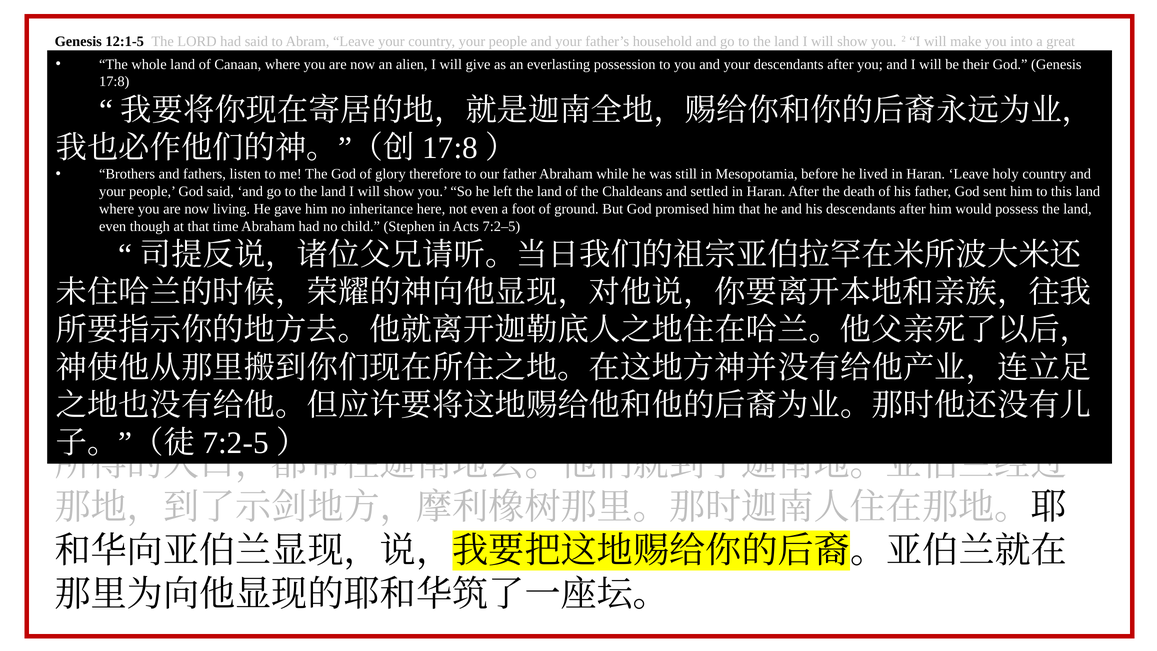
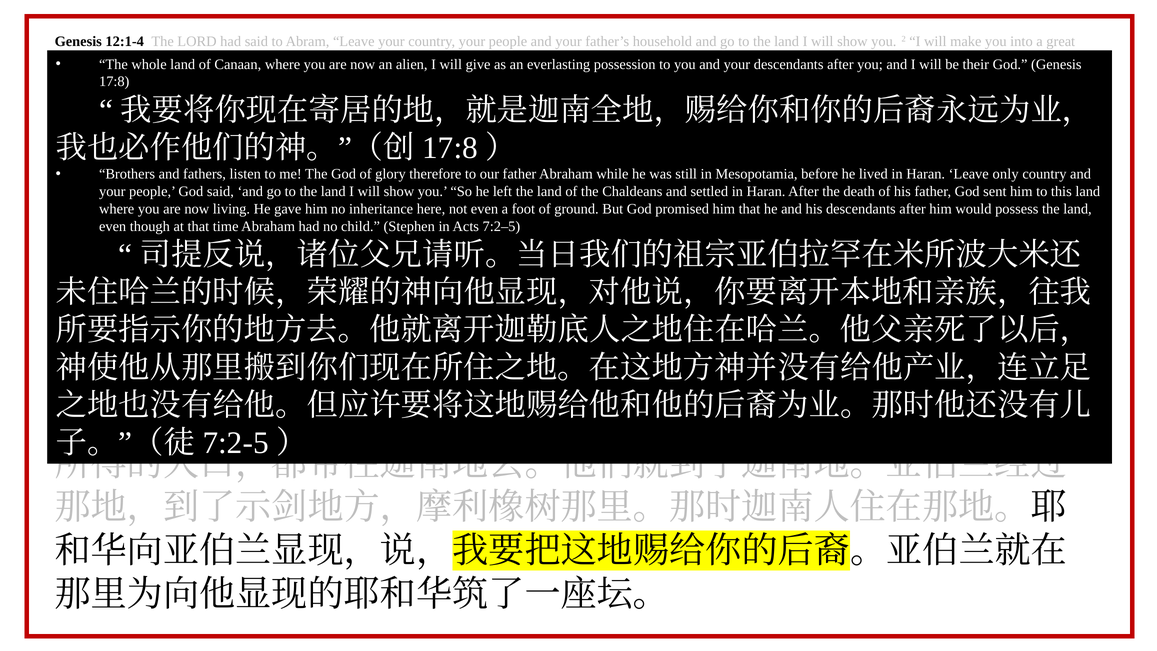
12:1-5: 12:1-5 -> 12:1-4
holy: holy -> only
